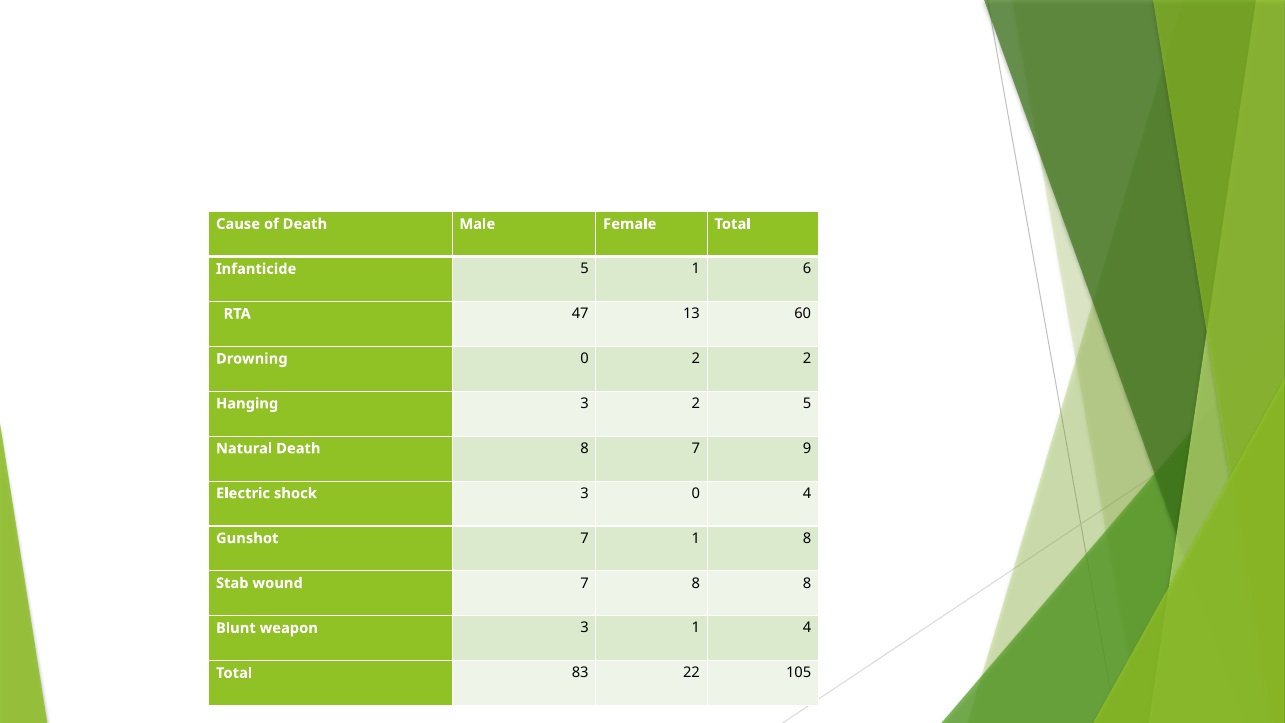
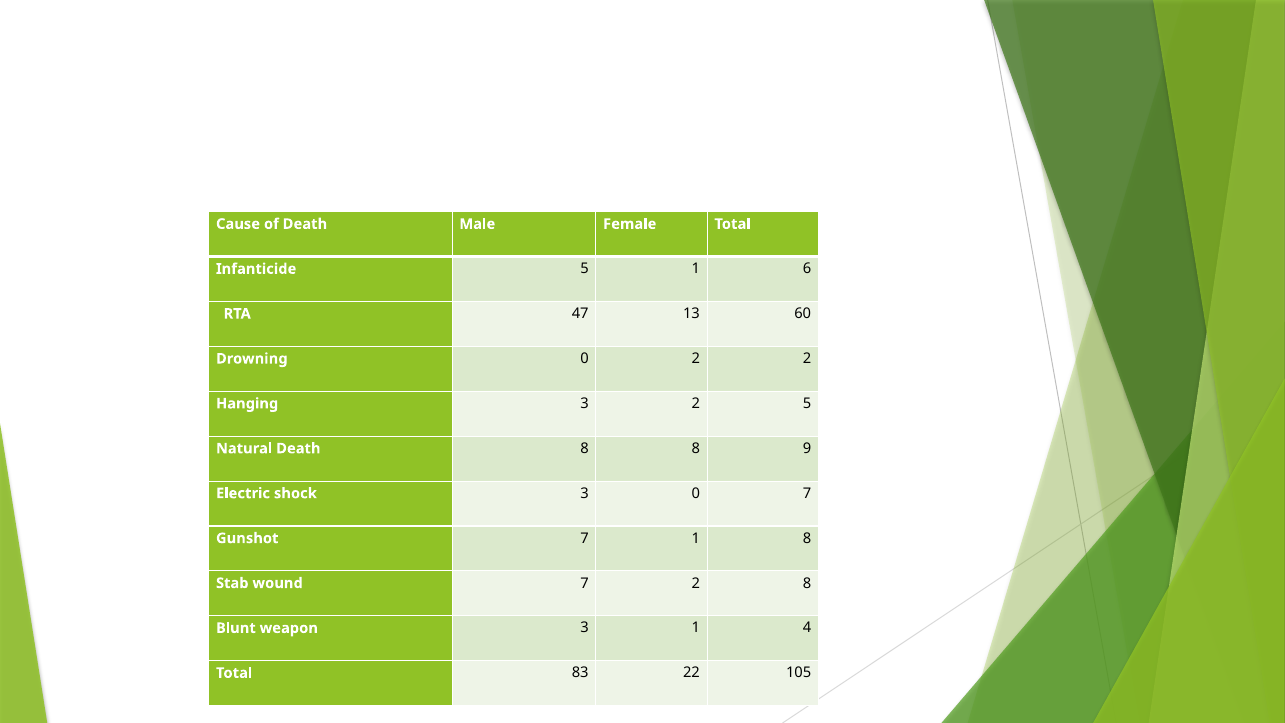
8 7: 7 -> 8
0 4: 4 -> 7
7 8: 8 -> 2
